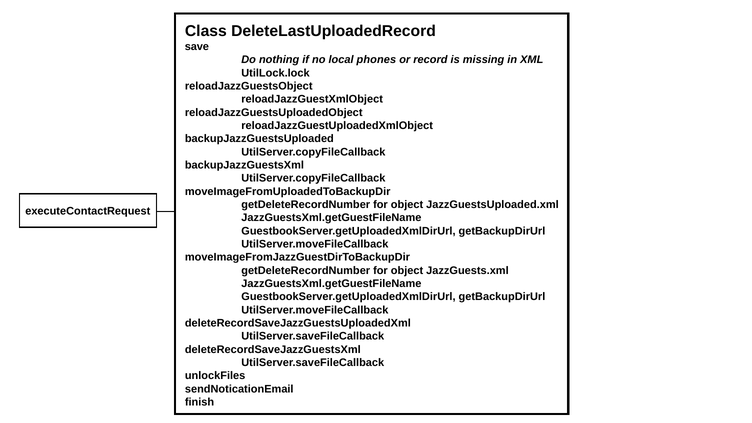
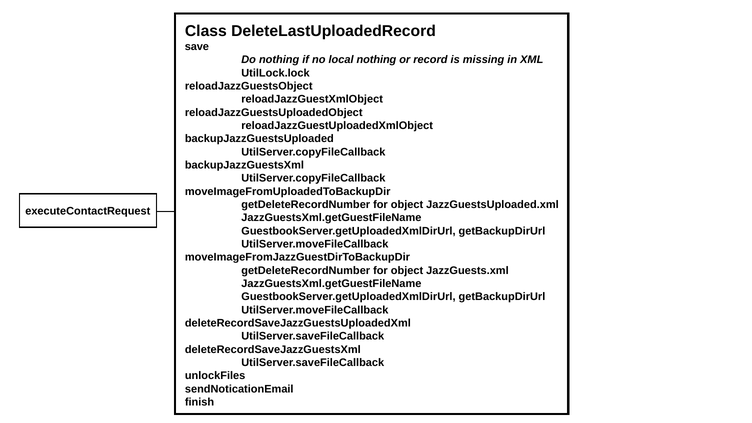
local phones: phones -> nothing
